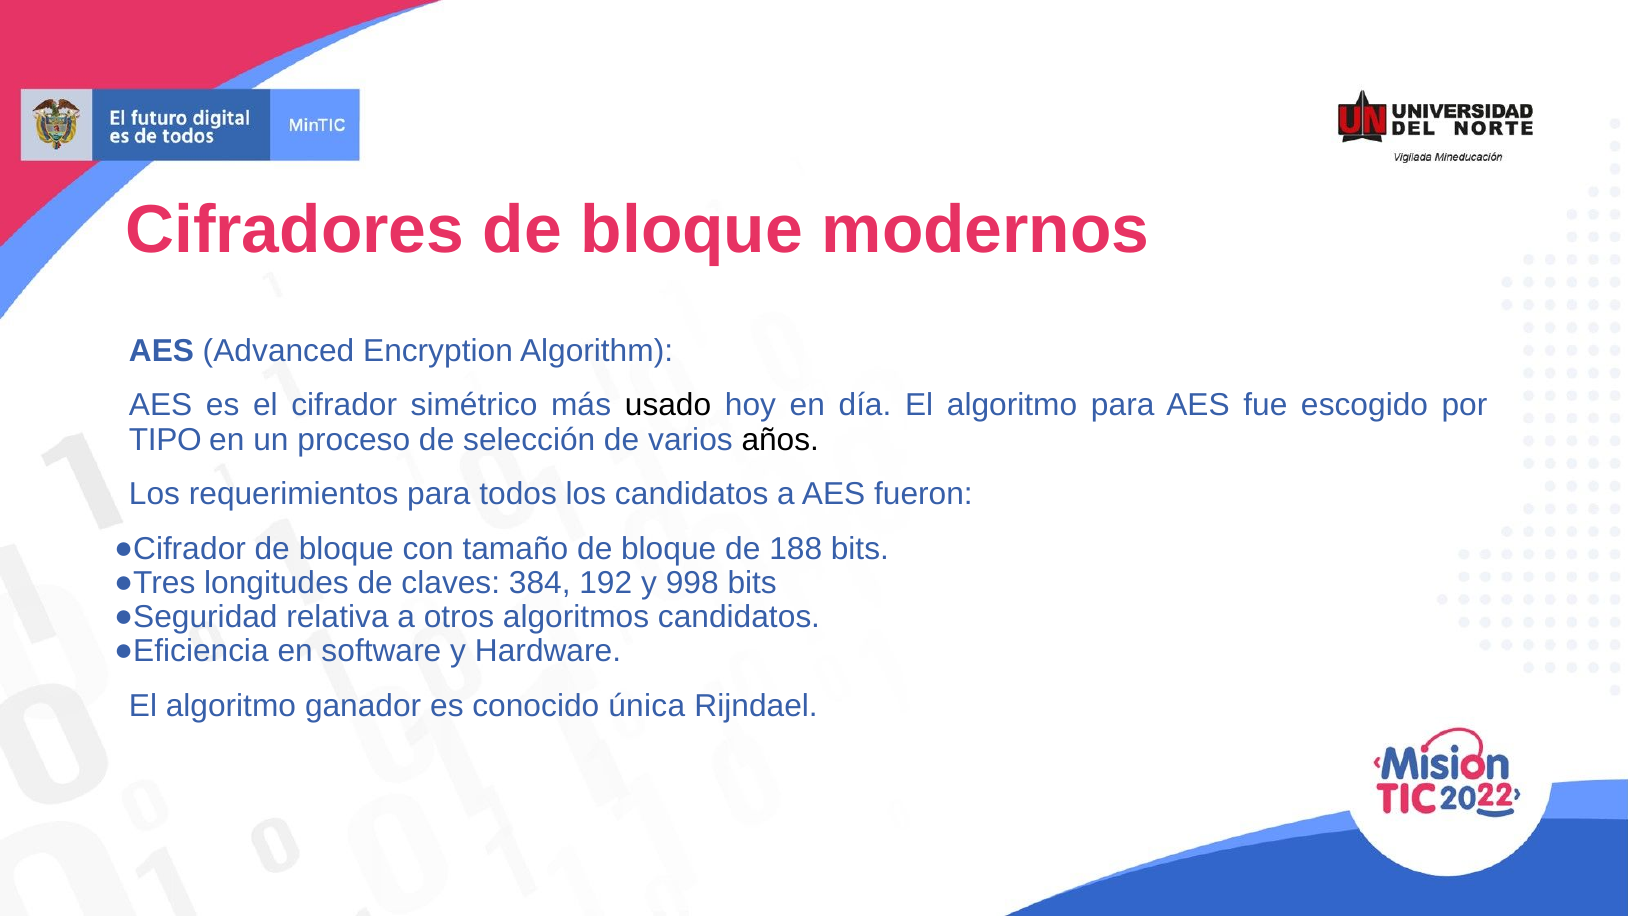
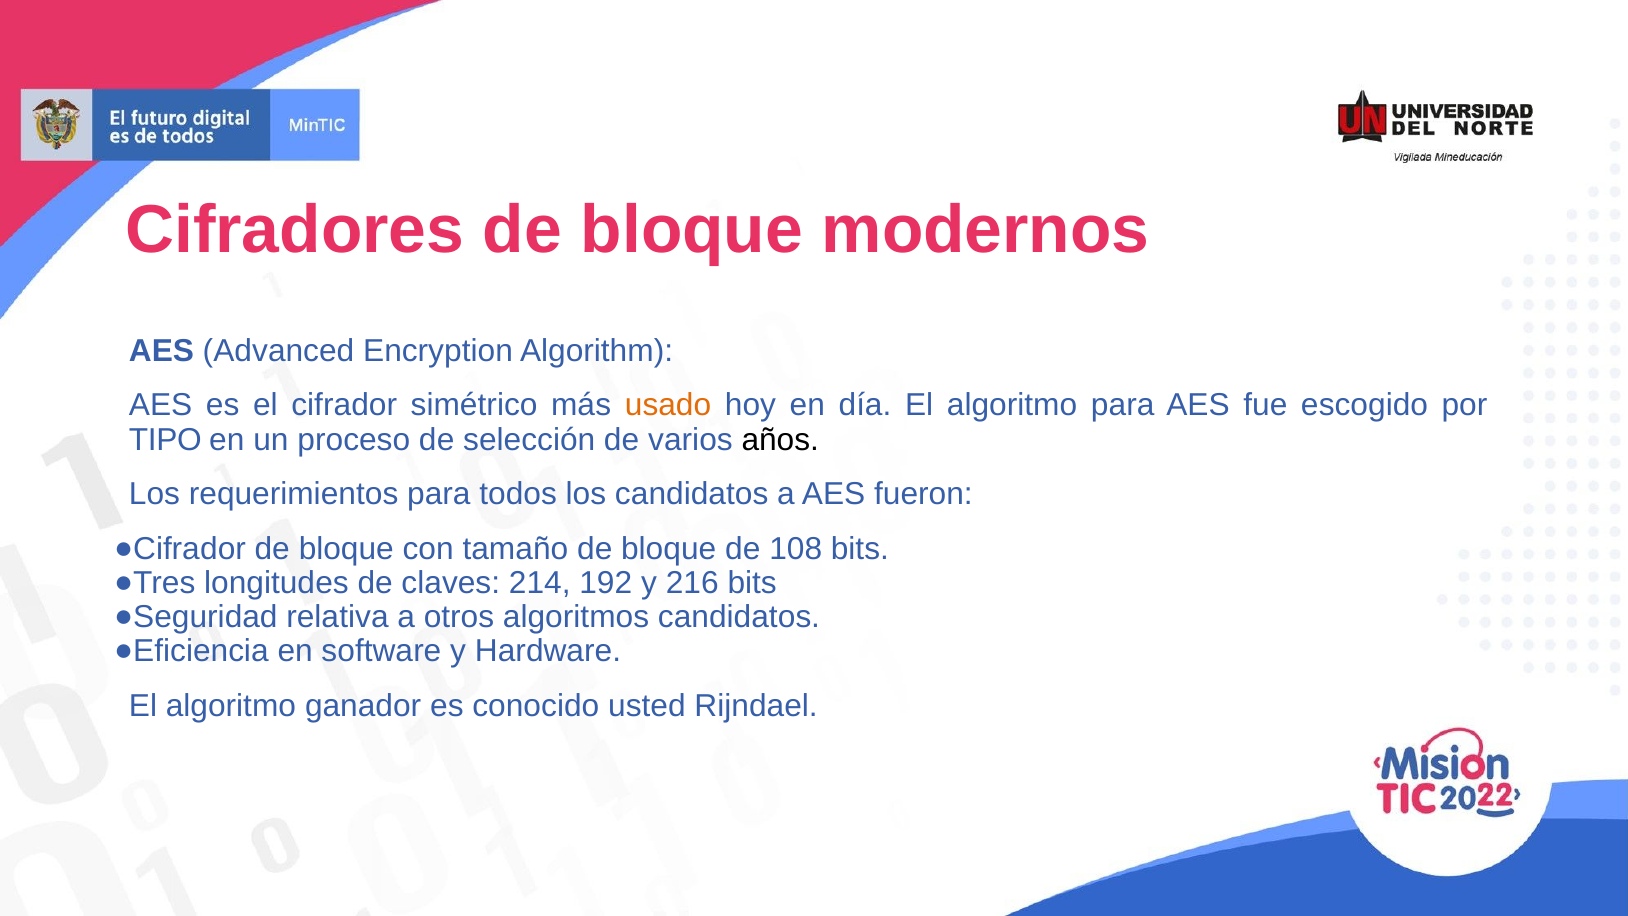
usado colour: black -> orange
188: 188 -> 108
384: 384 -> 214
998: 998 -> 216
única: única -> usted
